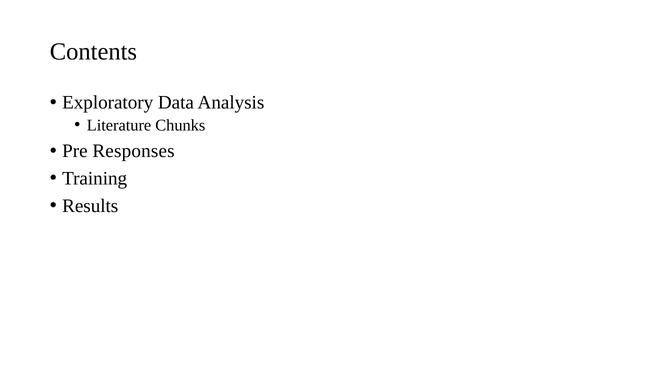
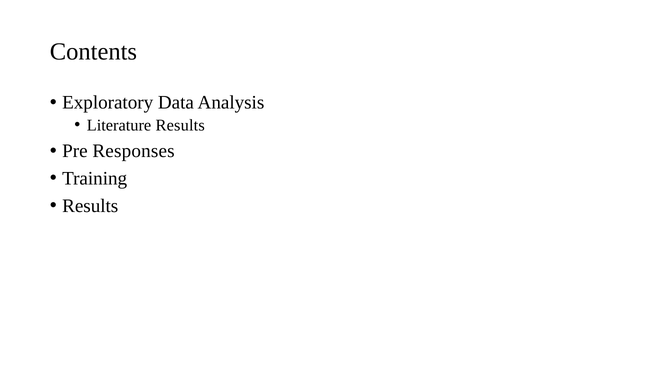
Literature Chunks: Chunks -> Results
